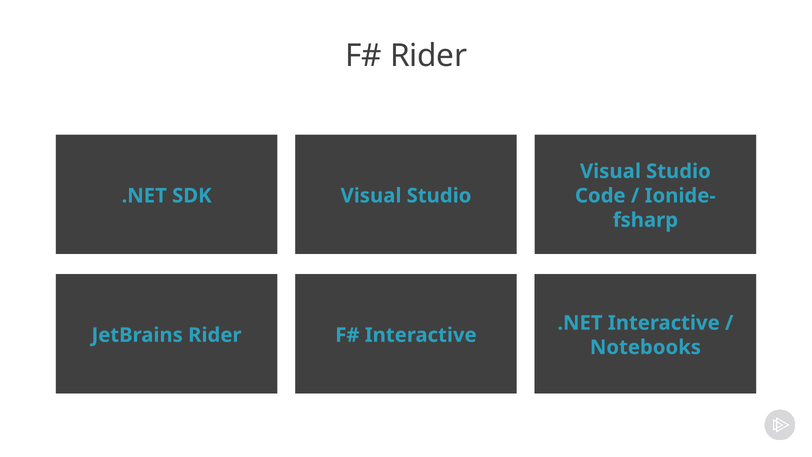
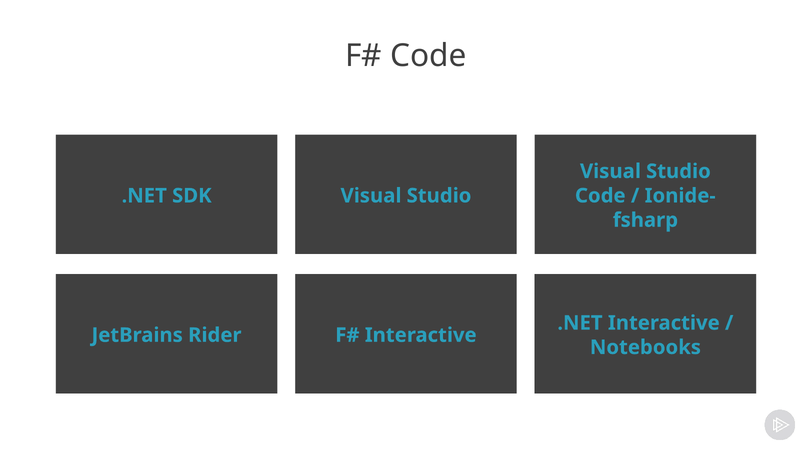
Rider at (429, 56): Rider -> Code
